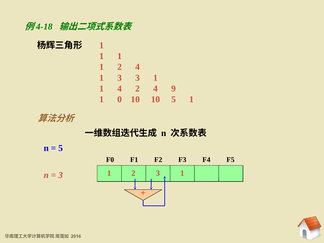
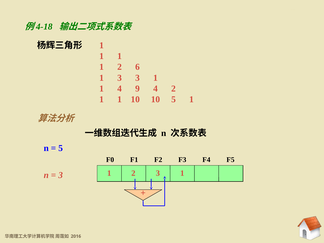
1 2 4: 4 -> 6
4 2: 2 -> 9
4 9: 9 -> 2
0 at (120, 99): 0 -> 1
